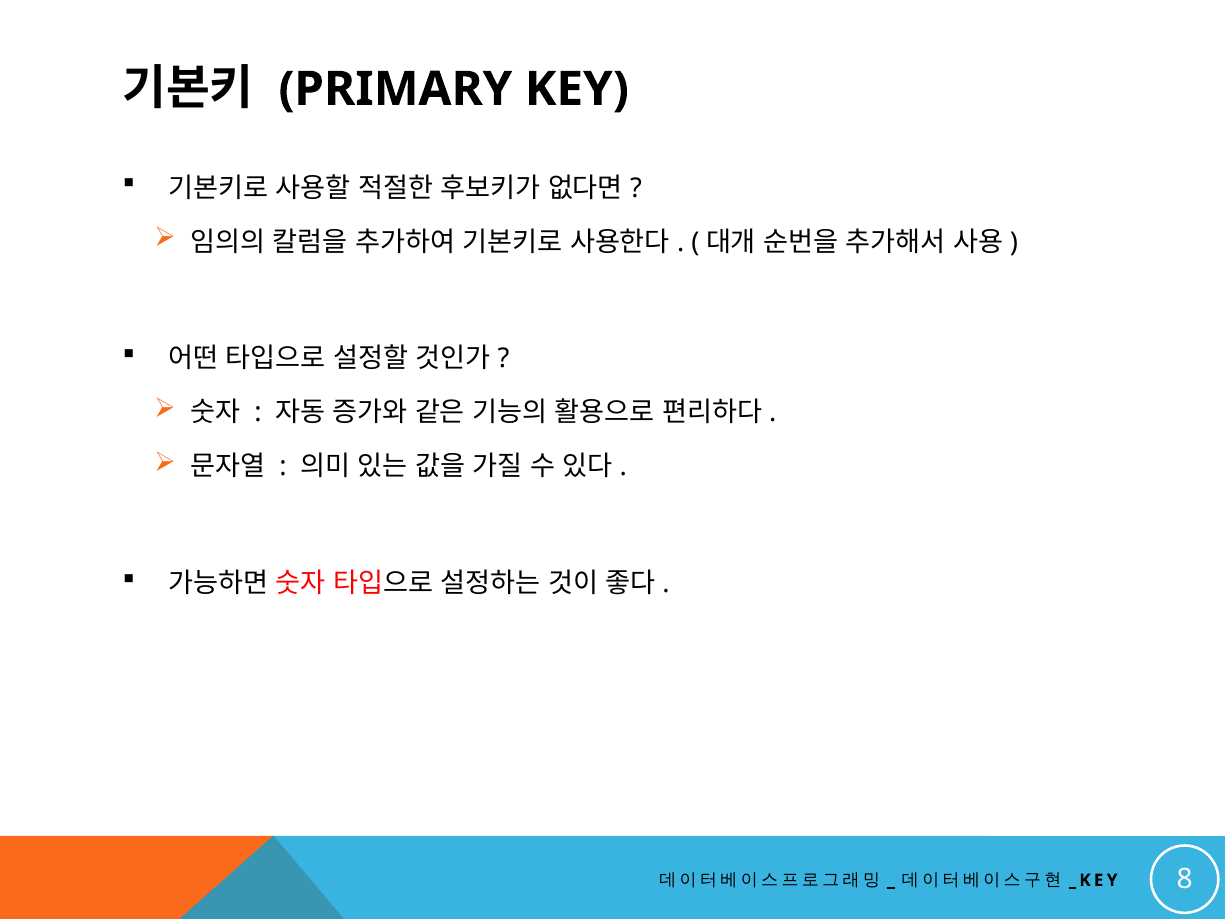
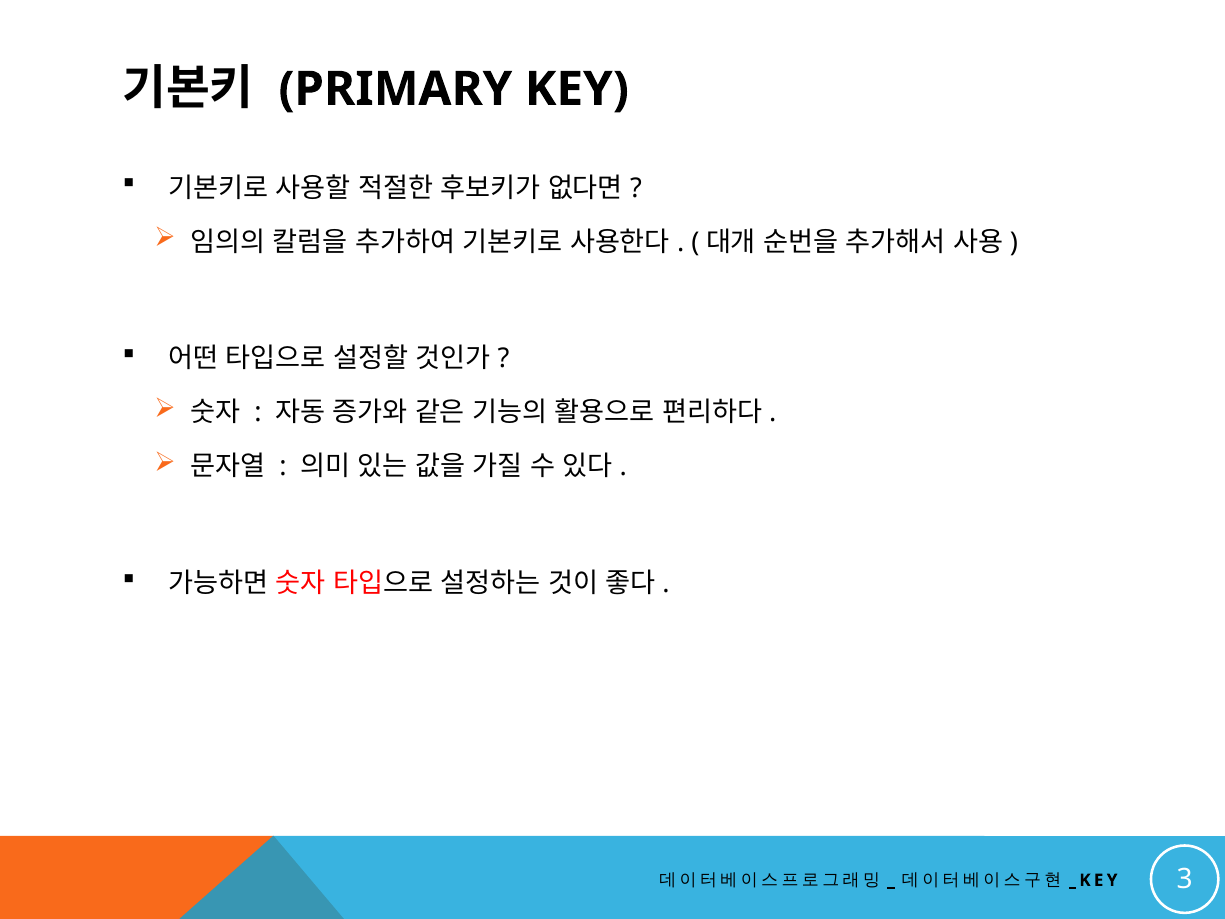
8: 8 -> 3
